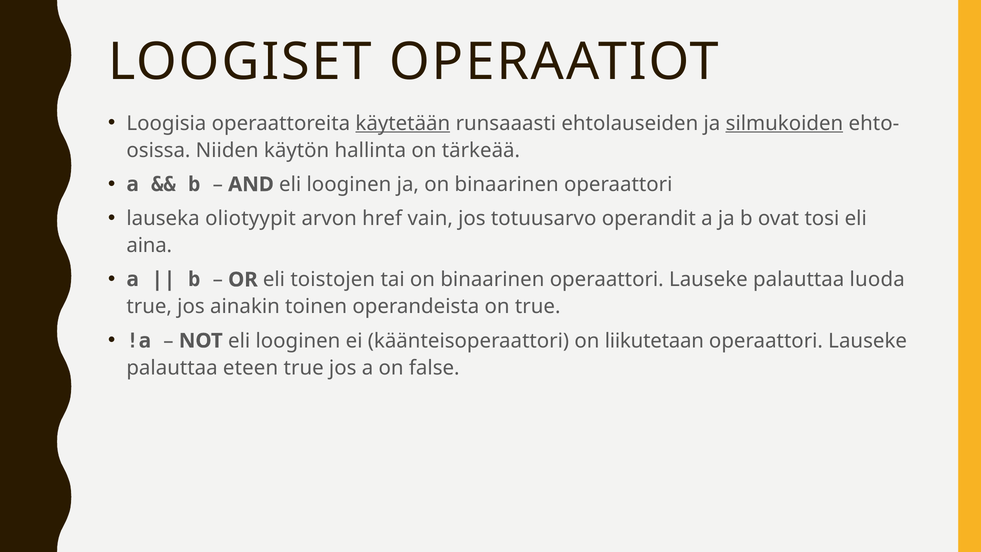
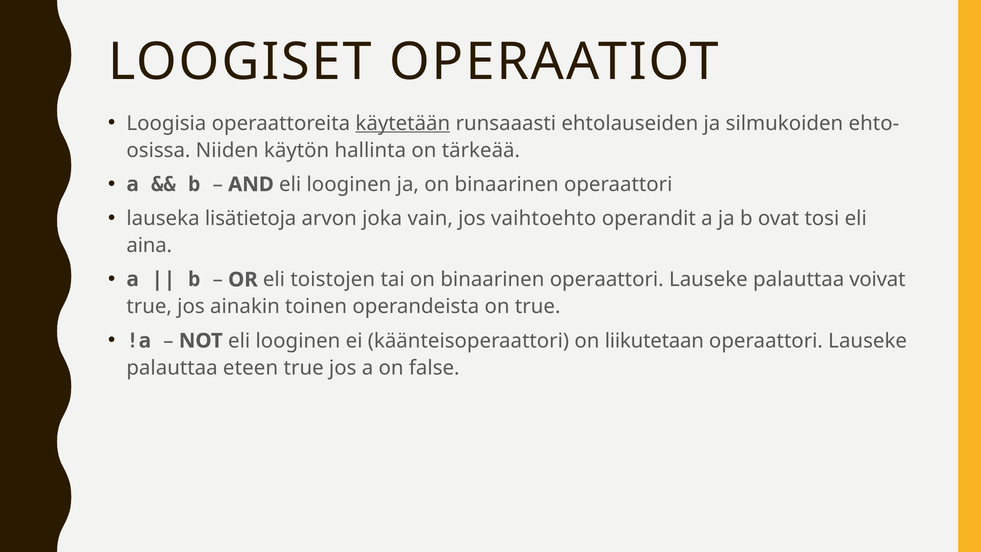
silmukoiden underline: present -> none
oliotyypit: oliotyypit -> lisätietoja
href: href -> joka
totuusarvo: totuusarvo -> vaihtoehto
luoda: luoda -> voivat
